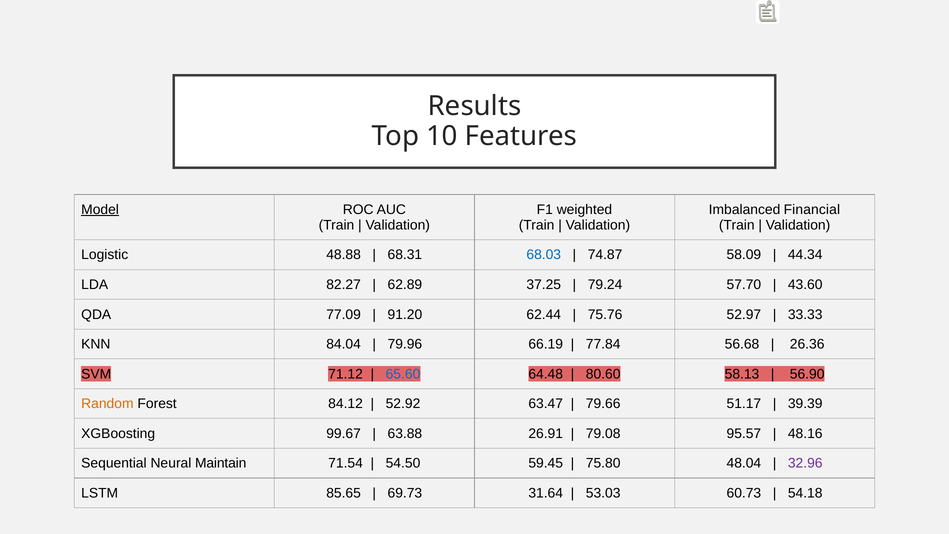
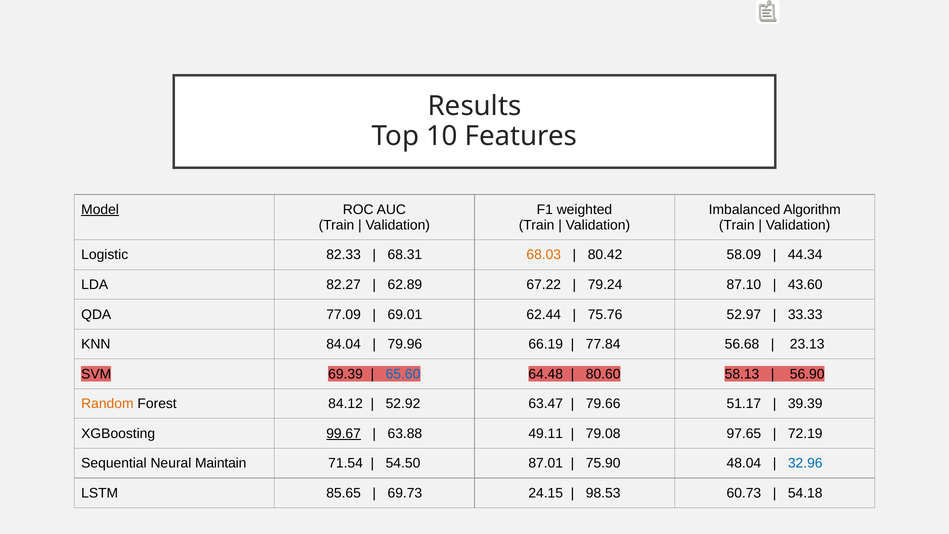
Financial: Financial -> Algorithm
48.88: 48.88 -> 82.33
68.03 colour: blue -> orange
74.87: 74.87 -> 80.42
37.25: 37.25 -> 67.22
57.70: 57.70 -> 87.10
91.20: 91.20 -> 69.01
26.36: 26.36 -> 23.13
71.12: 71.12 -> 69.39
99.67 underline: none -> present
26.91: 26.91 -> 49.11
95.57: 95.57 -> 97.65
48.16: 48.16 -> 72.19
59.45: 59.45 -> 87.01
75.80: 75.80 -> 75.90
32.96 colour: purple -> blue
31.64: 31.64 -> 24.15
53.03: 53.03 -> 98.53
